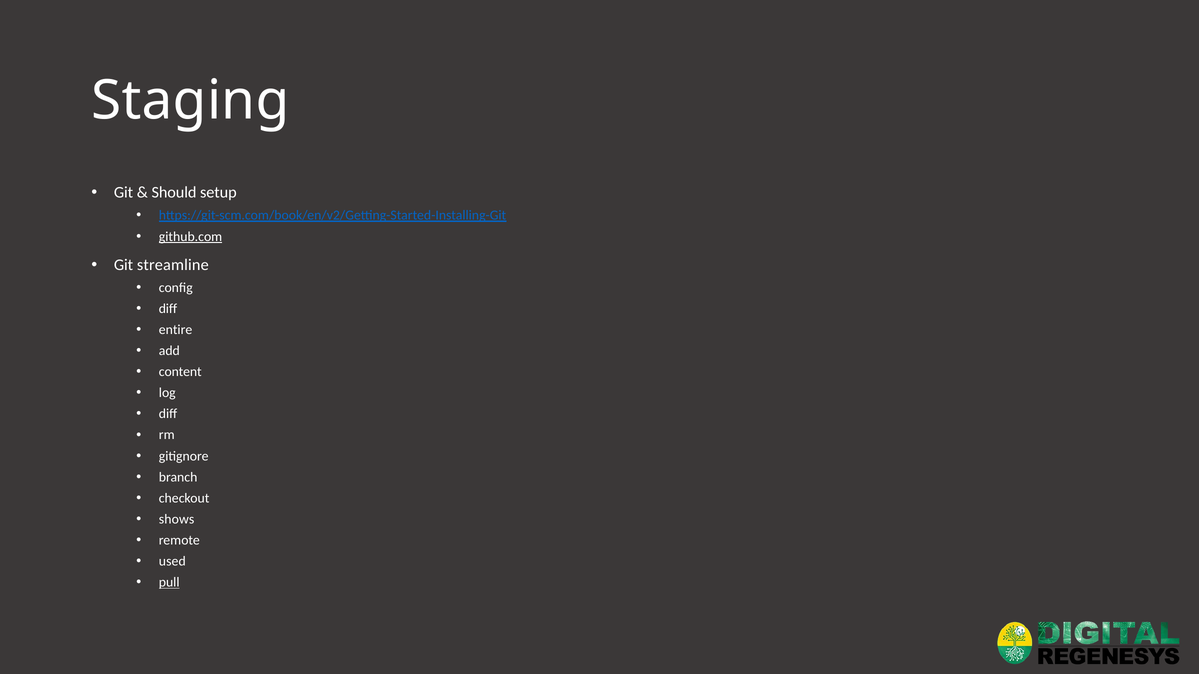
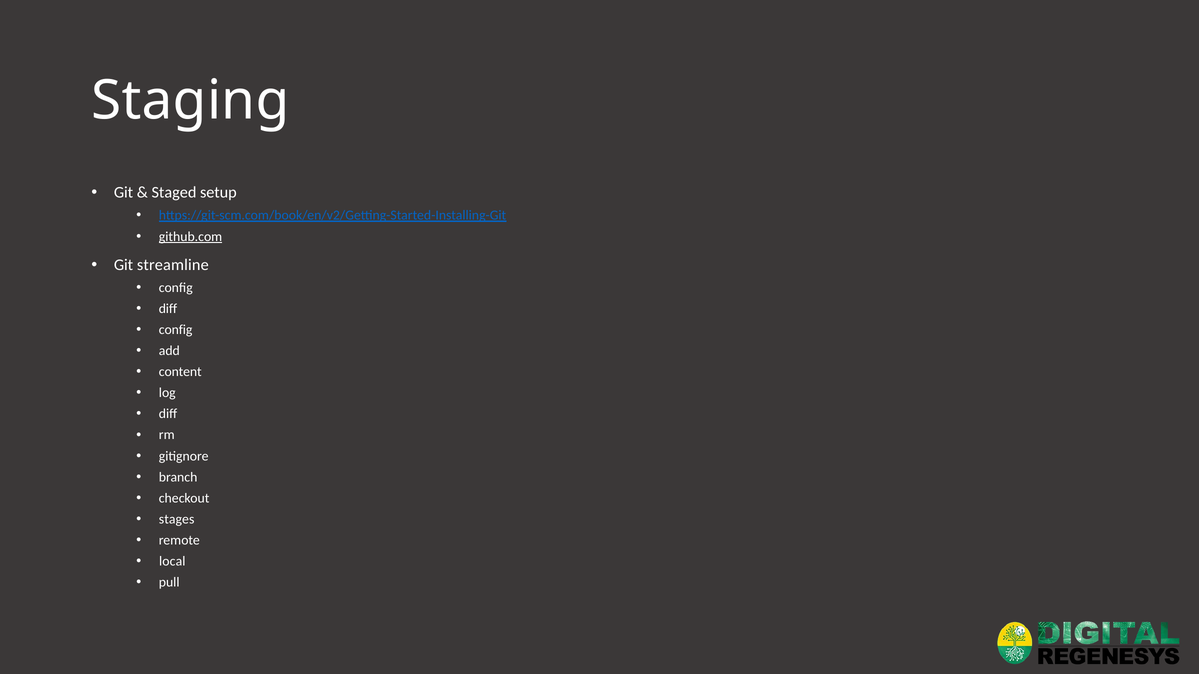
Should: Should -> Staged
entire at (176, 330): entire -> config
shows: shows -> stages
used: used -> local
pull underline: present -> none
